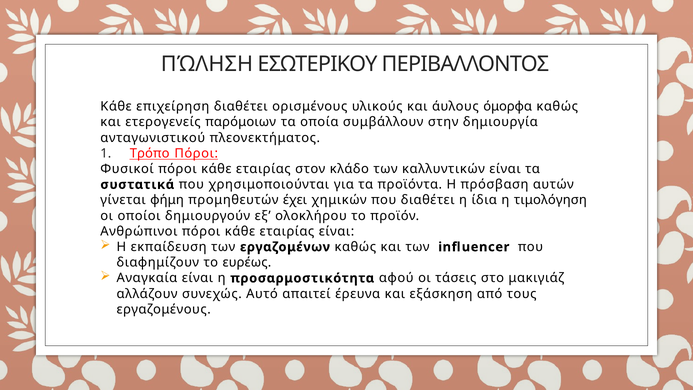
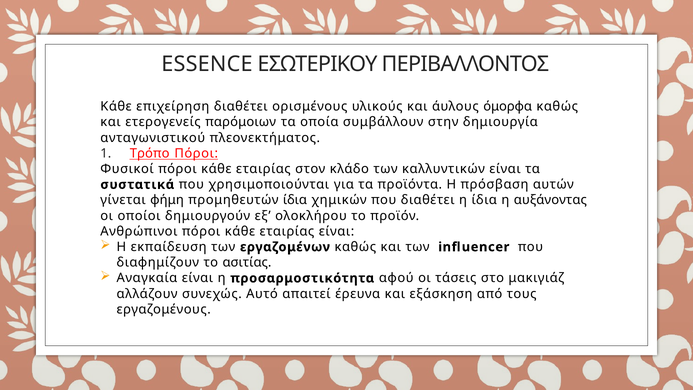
ΠΏΛΗΣΗ: ΠΏΛΗΣΗ -> ESSENCE
προμηθευτών έχει: έχει -> ίδια
τιμολόγηση: τιμολόγηση -> αυξάνοντας
ευρέως: ευρέως -> ασιτίας
